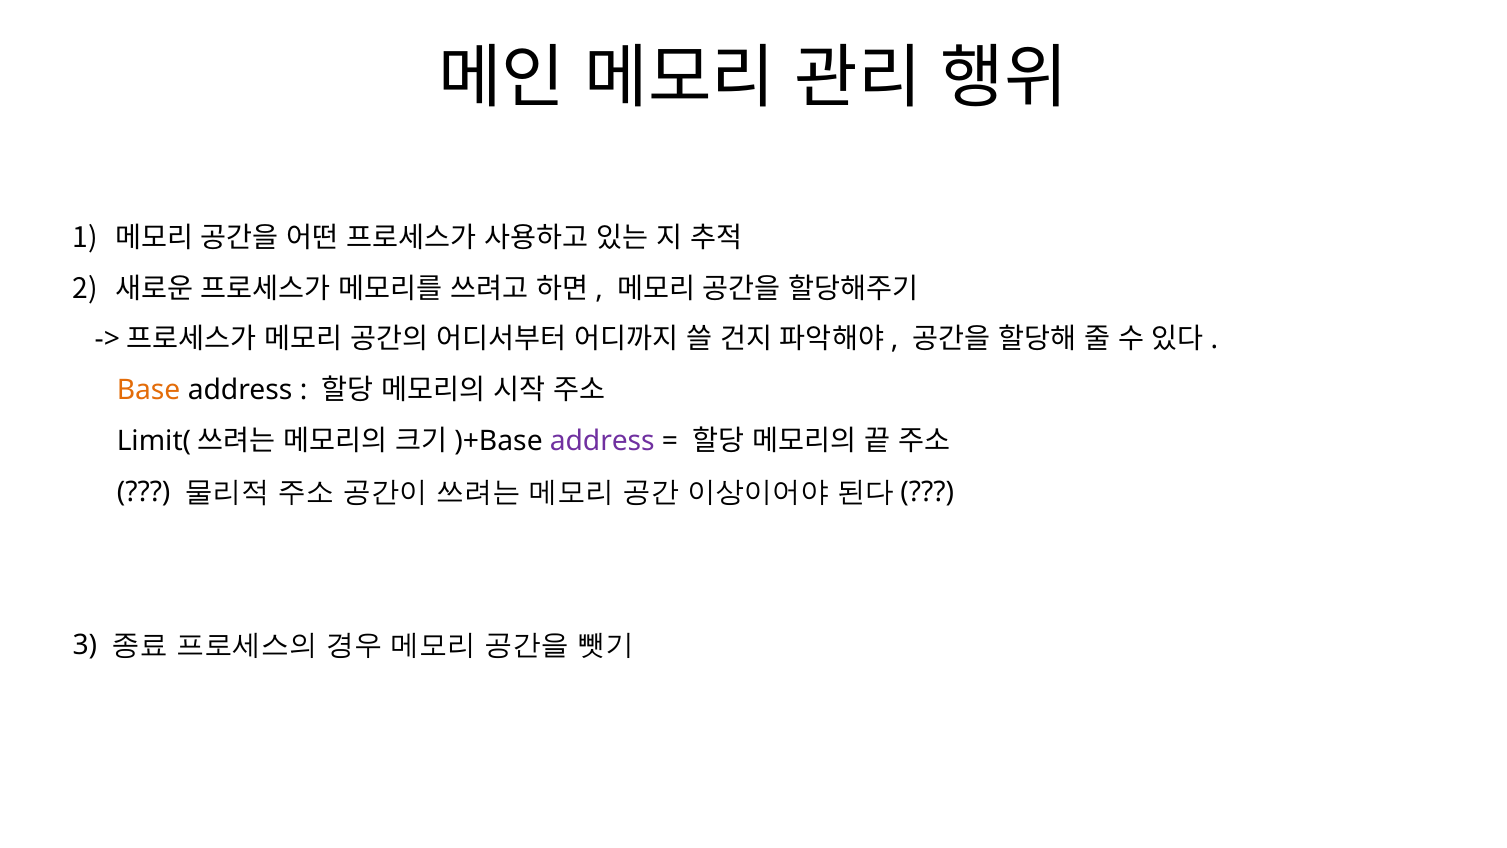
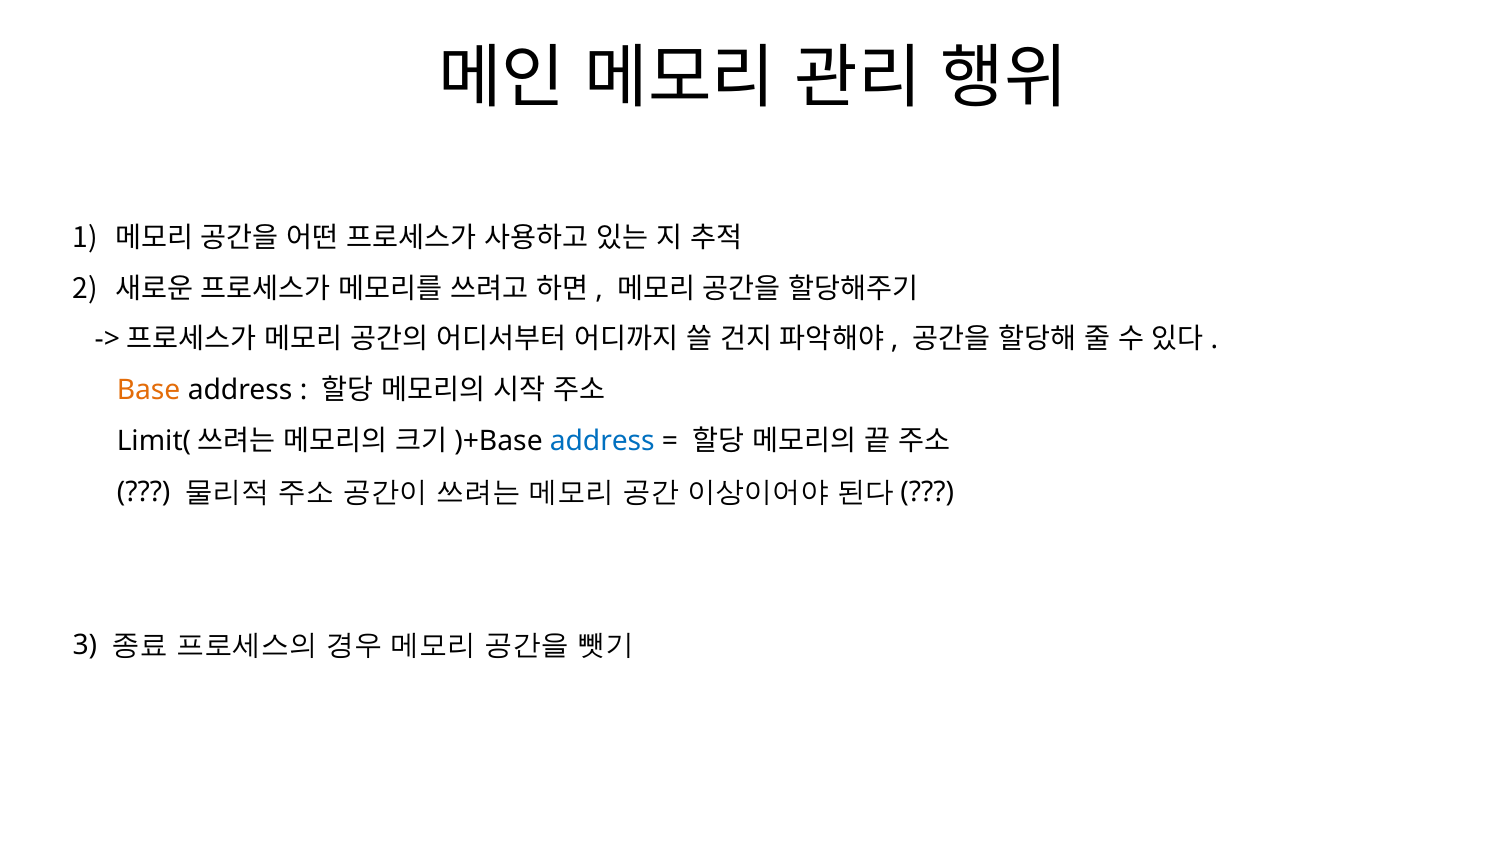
address at (602, 441) colour: purple -> blue
